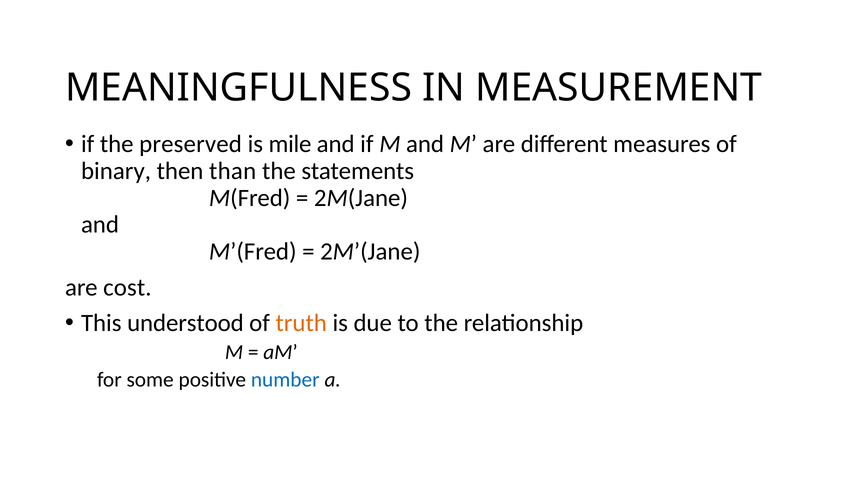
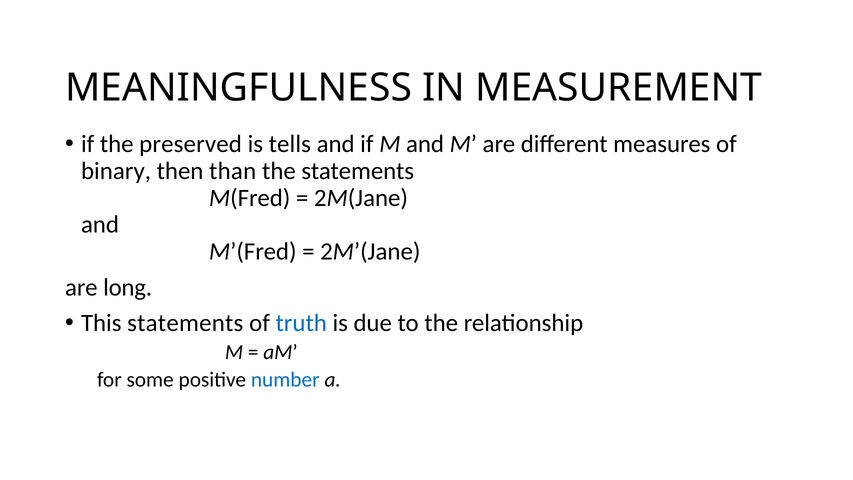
mile: mile -> tells
cost: cost -> long
This understood: understood -> statements
truth colour: orange -> blue
